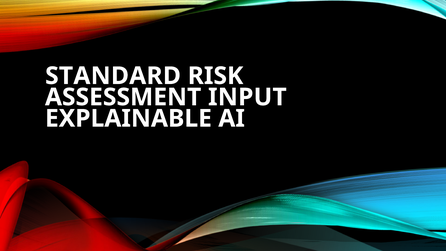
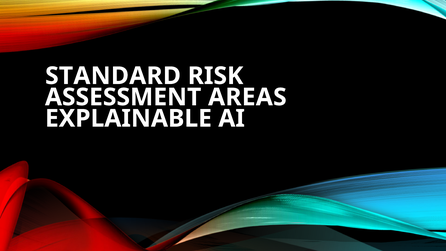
INPUT: INPUT -> AREAS
